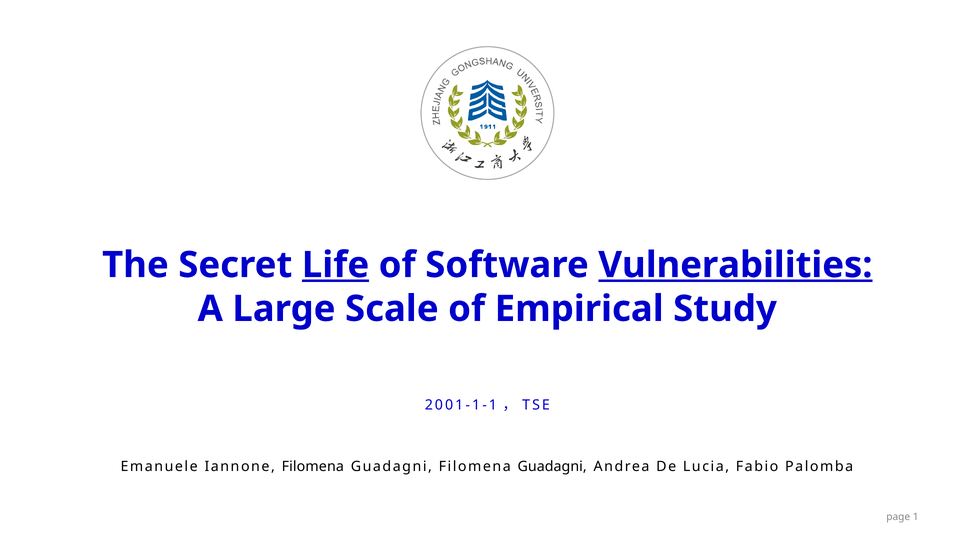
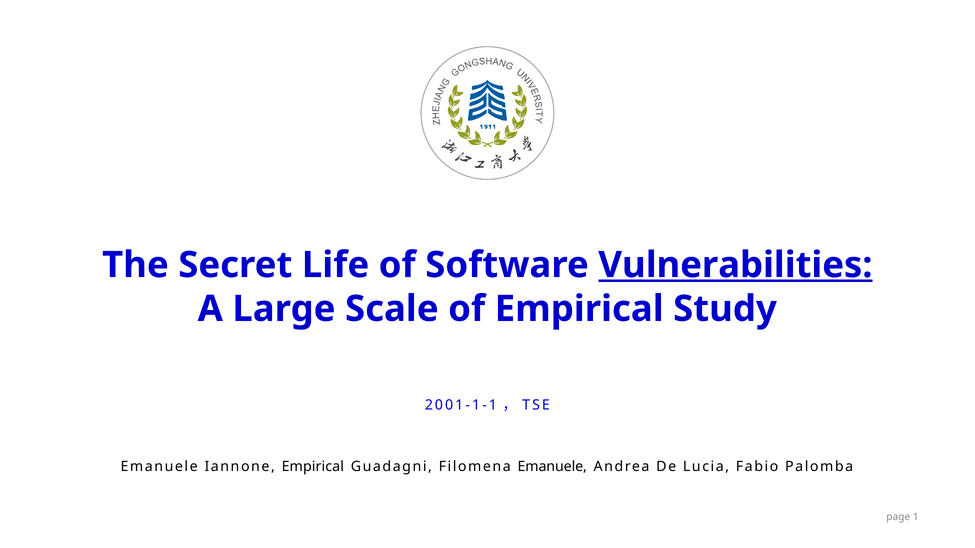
Life underline: present -> none
Iannone Filomena: Filomena -> Empirical
Guadagni Filomena Guadagni: Guadagni -> Emanuele
